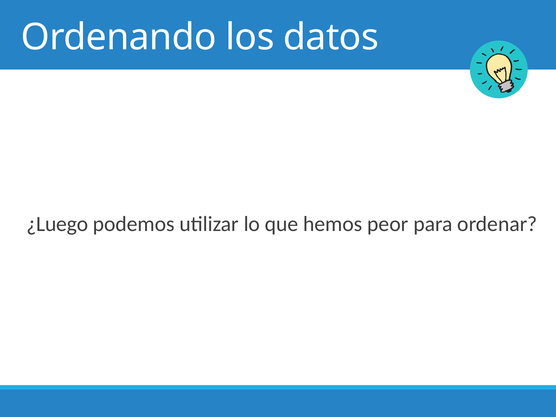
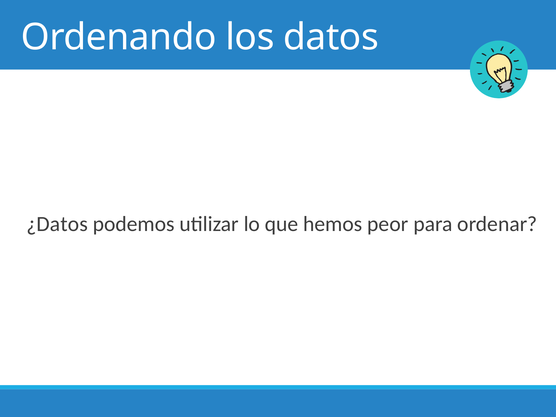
¿Luego: ¿Luego -> ¿Datos
